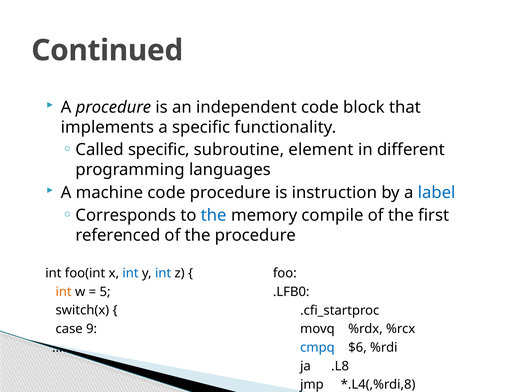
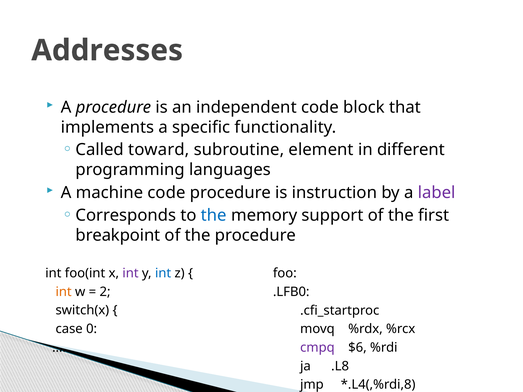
Continued: Continued -> Addresses
Called specific: specific -> toward
label colour: blue -> purple
compile: compile -> support
referenced: referenced -> breakpoint
int at (130, 273) colour: blue -> purple
5: 5 -> 2
9: 9 -> 0
cmpq colour: blue -> purple
